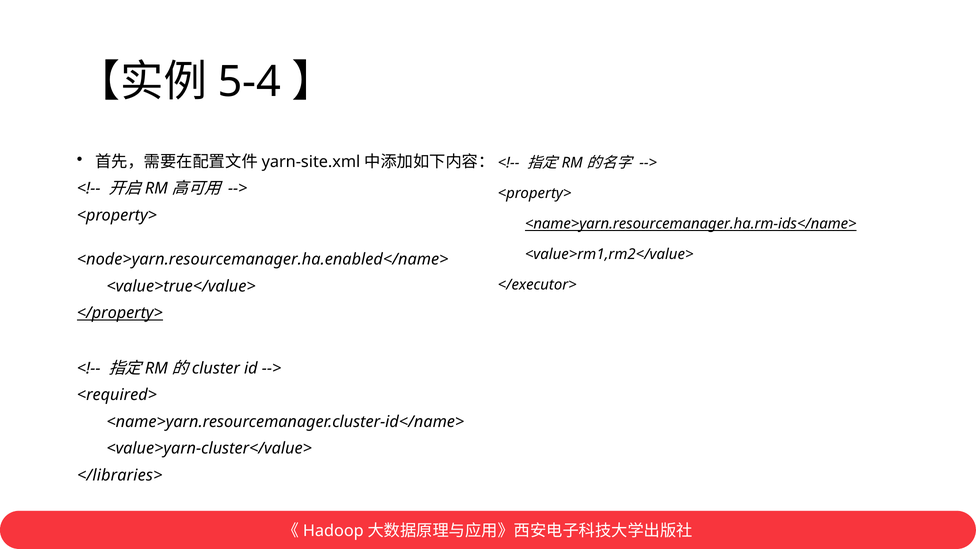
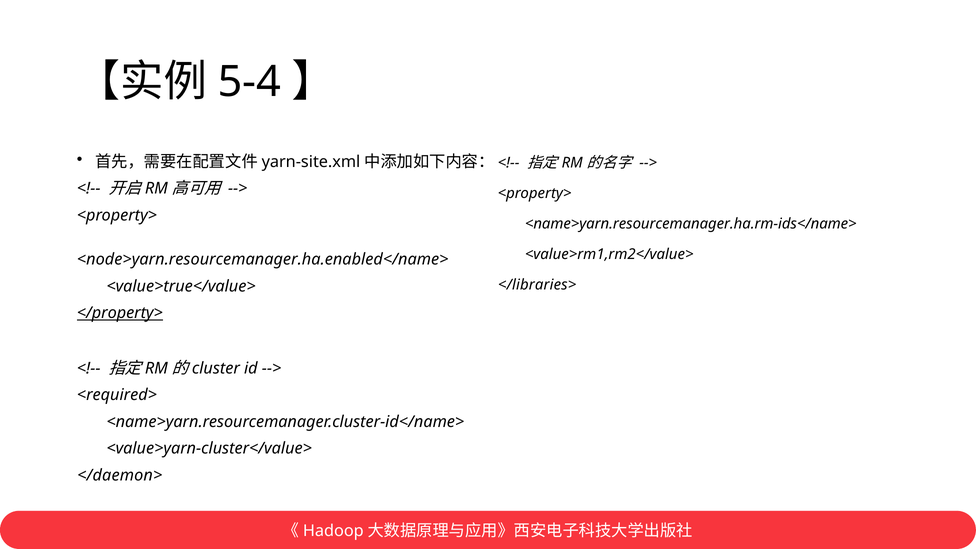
<name>yarn.resourcemanager.ha.rm-ids</name> underline: present -> none
</executor>: </executor> -> </libraries>
</libraries>: </libraries> -> </daemon>
